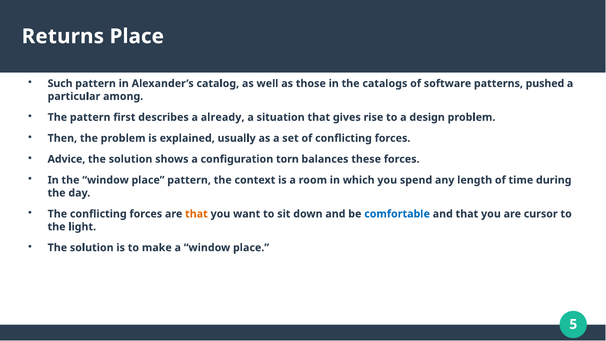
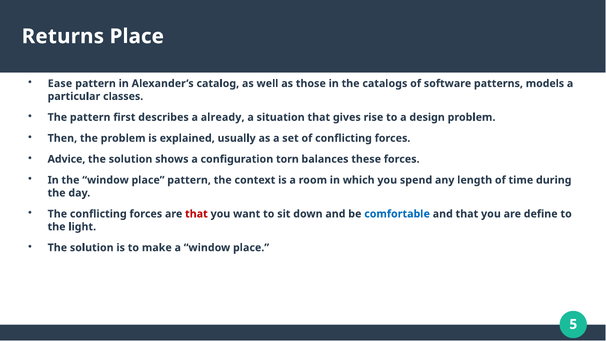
Such: Such -> Ease
pushed: pushed -> models
among: among -> classes
that at (196, 214) colour: orange -> red
cursor: cursor -> define
